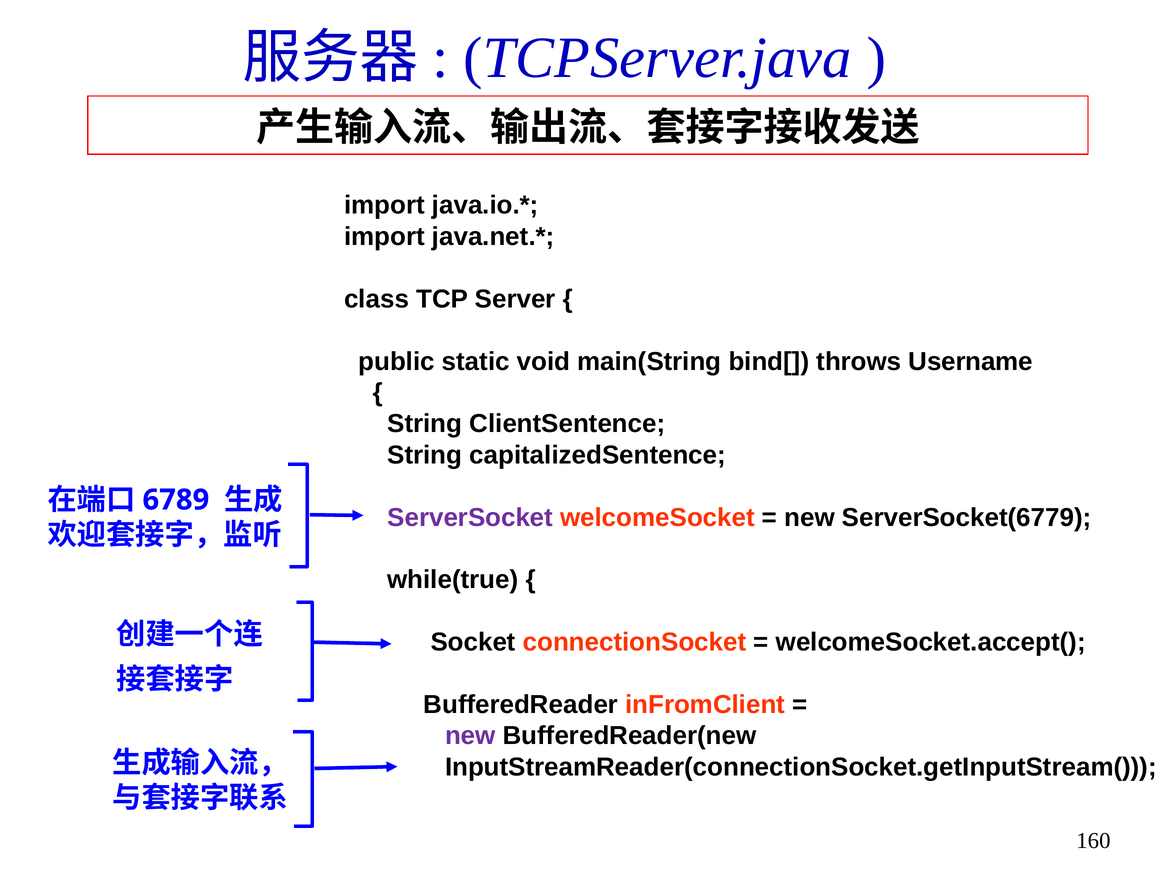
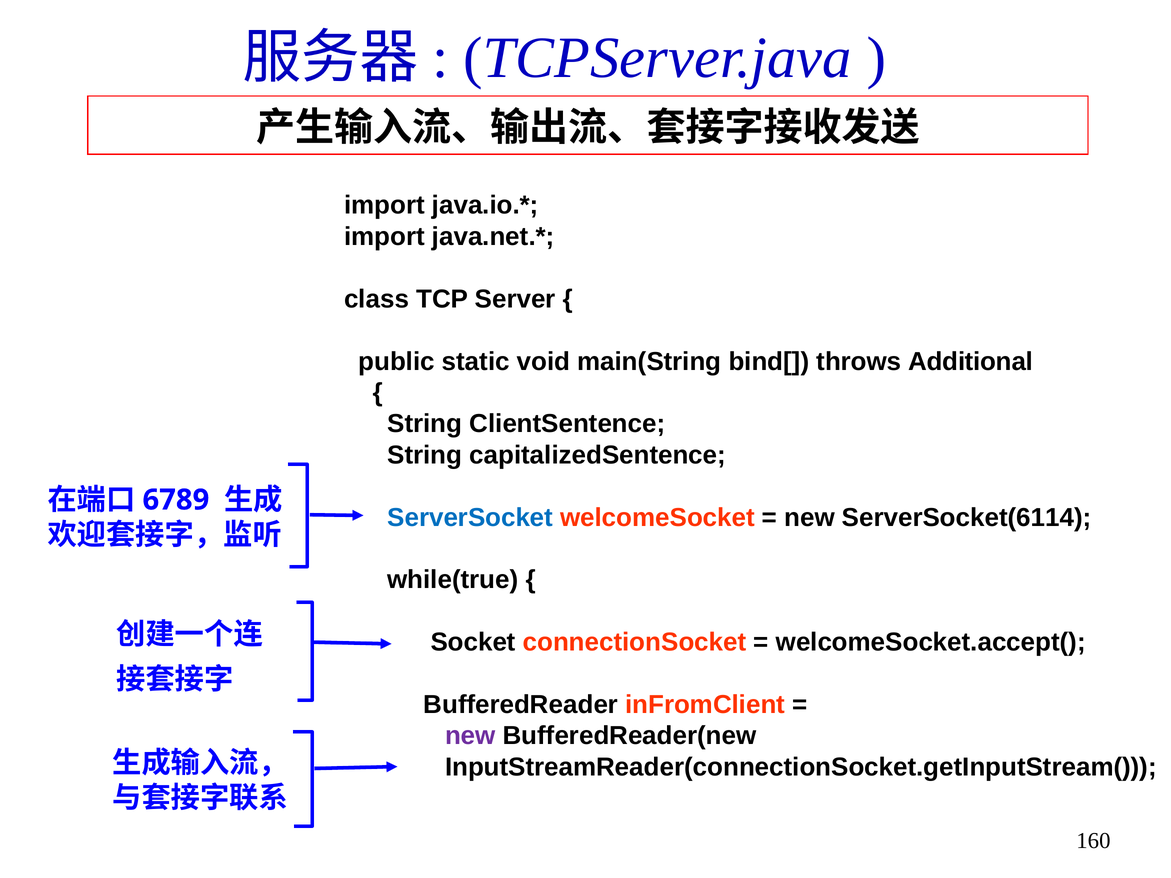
Username: Username -> Additional
ServerSocket colour: purple -> blue
ServerSocket(6779: ServerSocket(6779 -> ServerSocket(6114
